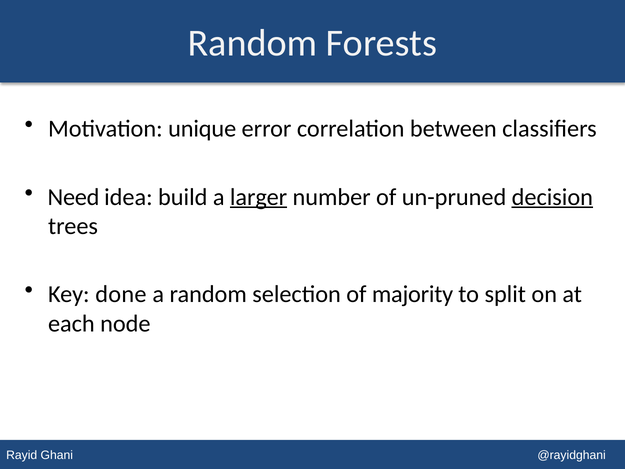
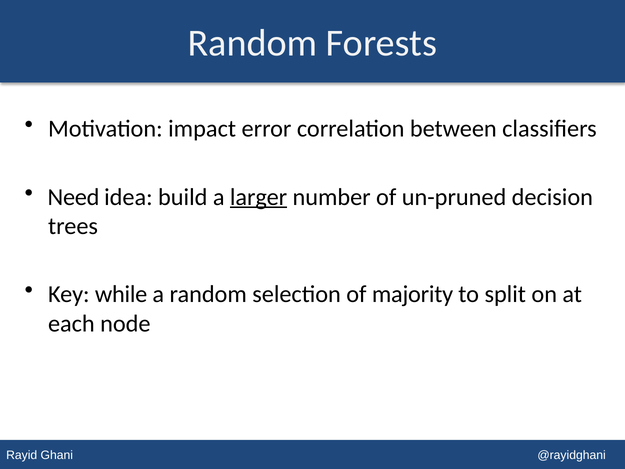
unique: unique -> impact
decision underline: present -> none
done: done -> while
